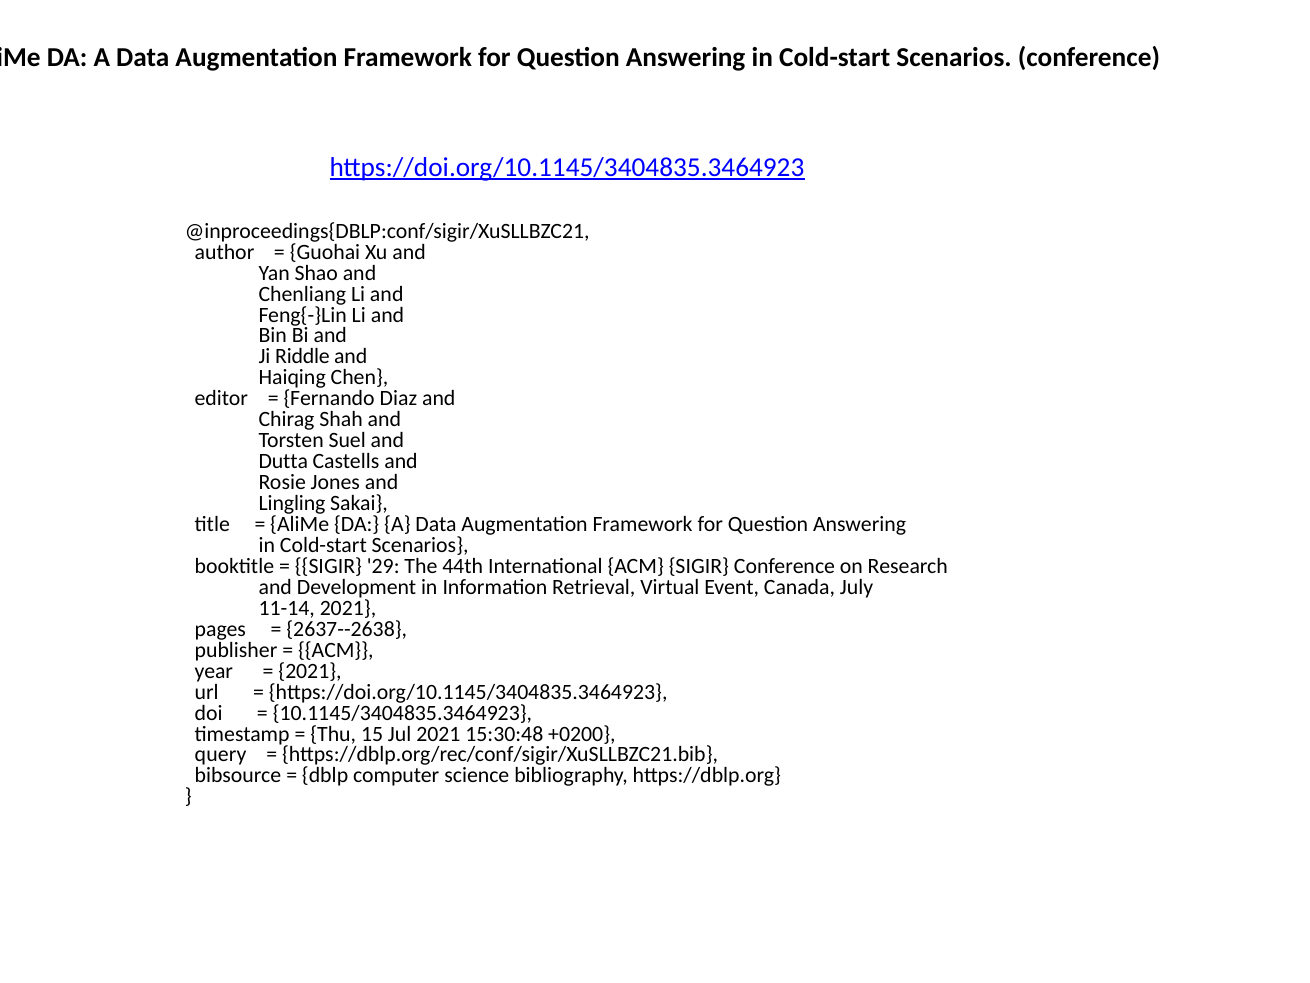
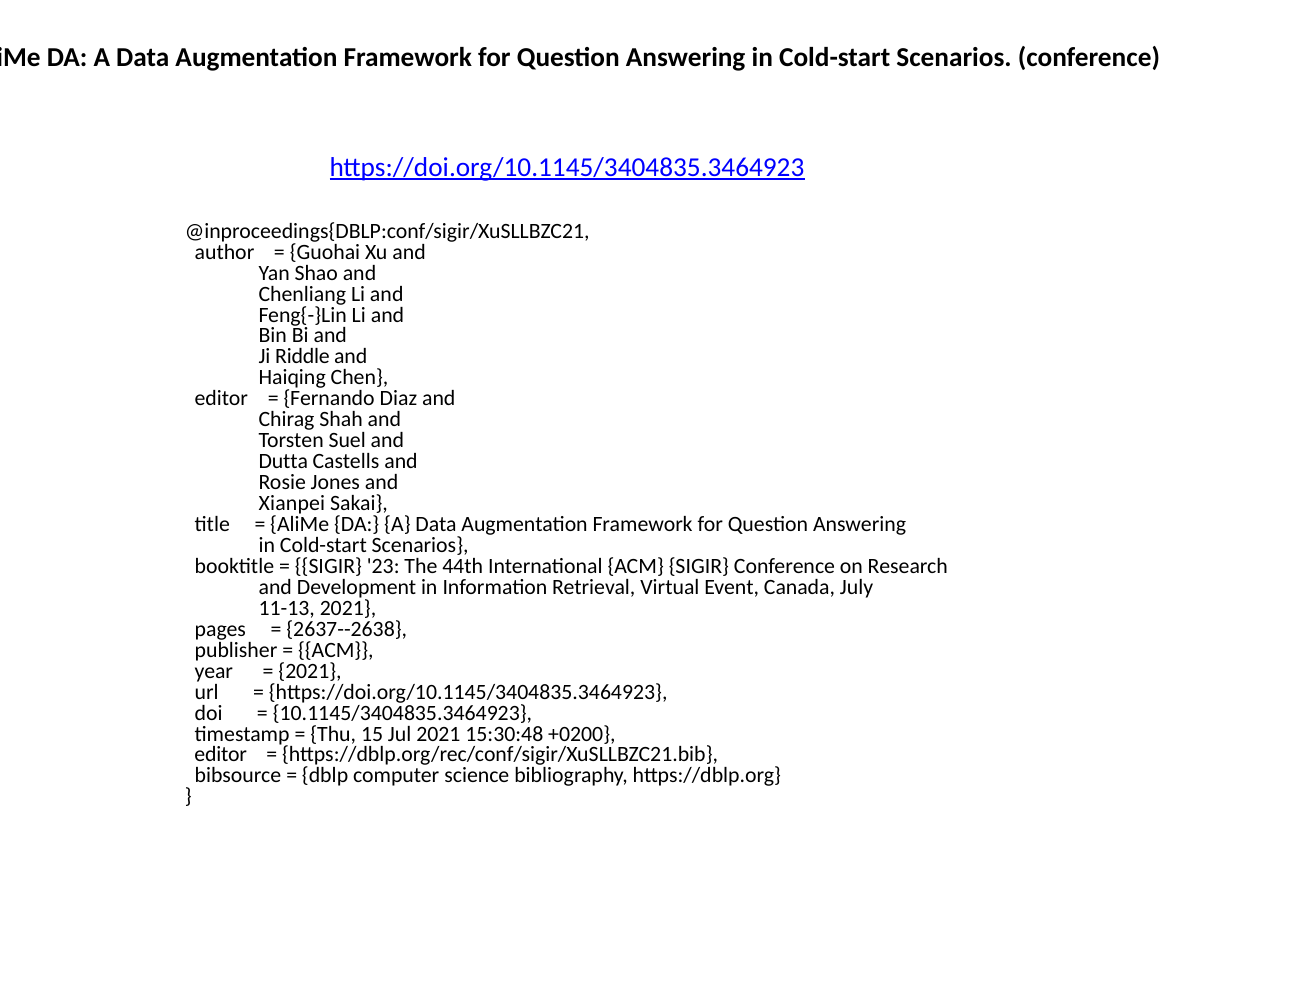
Lingling: Lingling -> Xianpei
29: 29 -> 23
11-14: 11-14 -> 11-13
query at (221, 754): query -> editor
